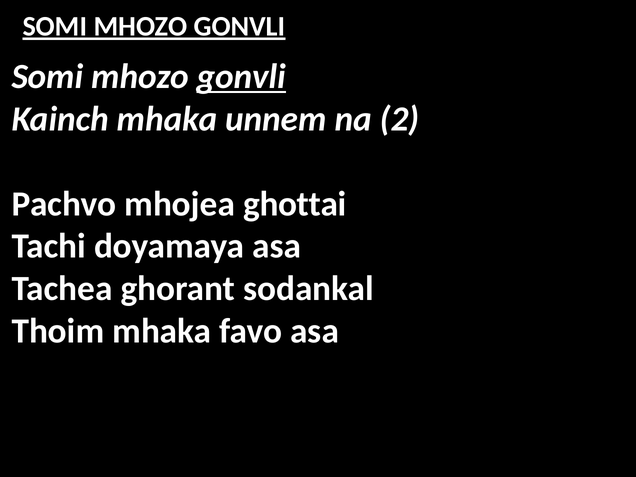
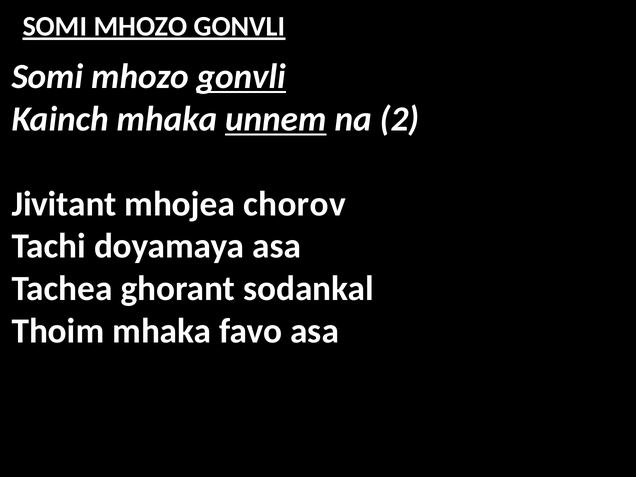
unnem underline: none -> present
Pachvo: Pachvo -> Jivitant
ghottai: ghottai -> chorov
